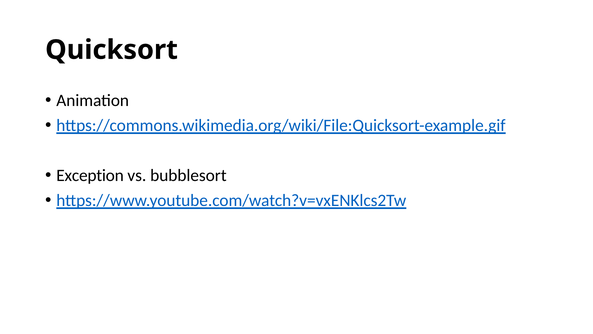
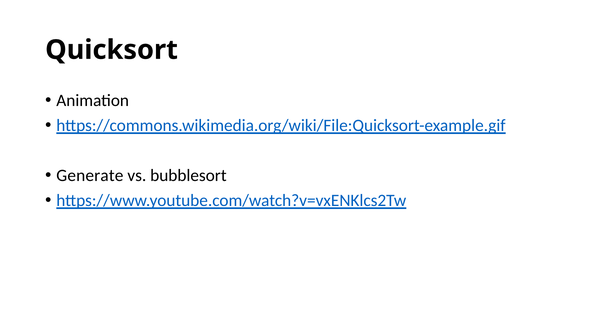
Exception: Exception -> Generate
